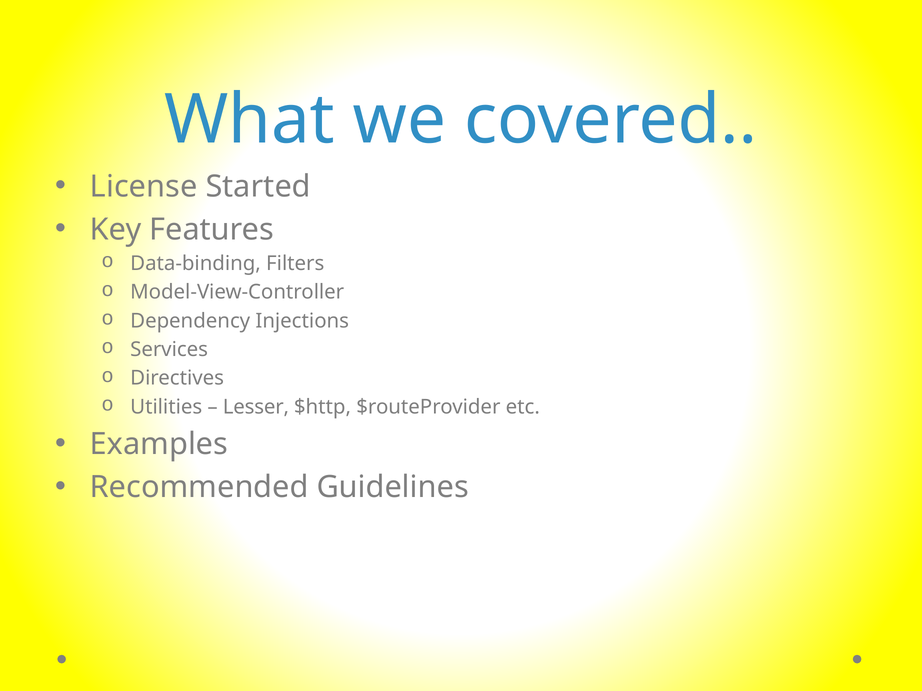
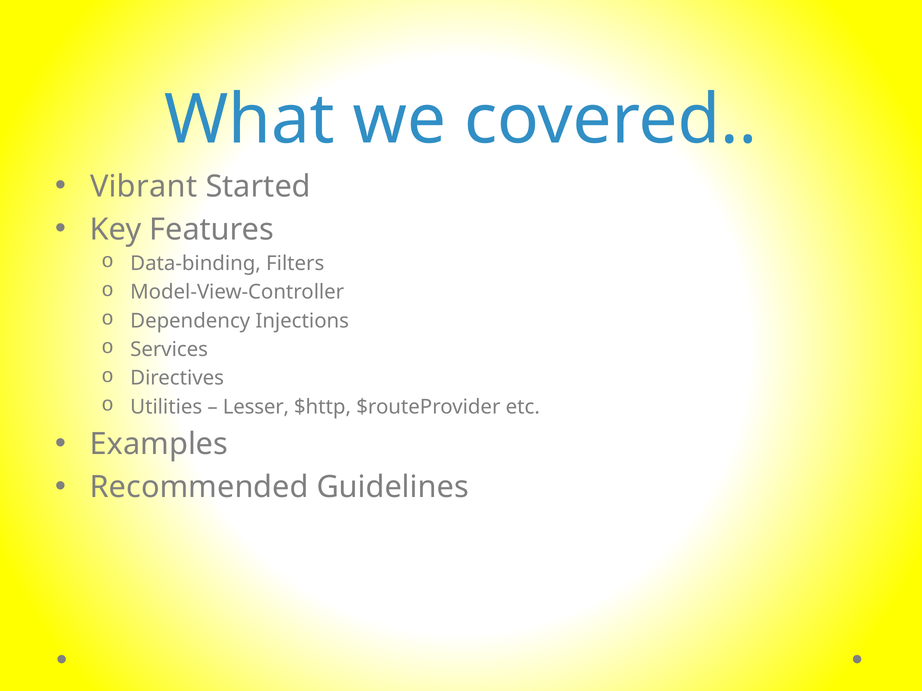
License: License -> Vibrant
